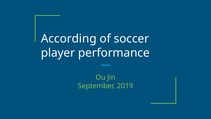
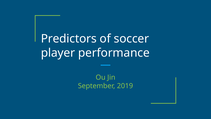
According: According -> Predictors
